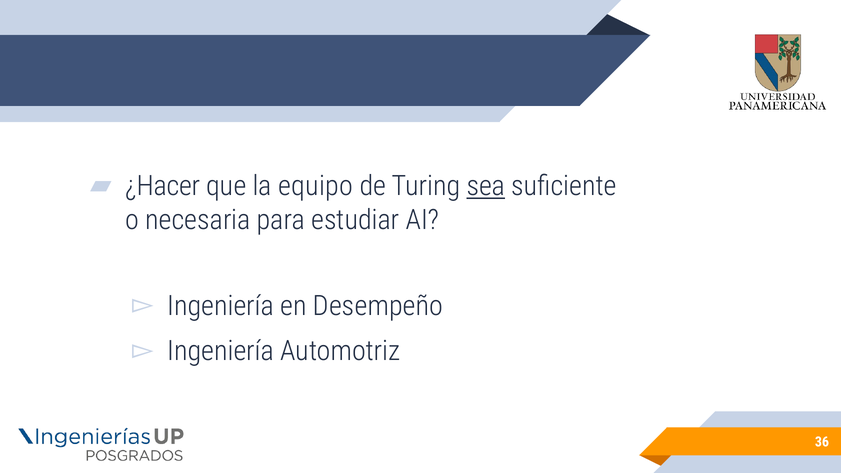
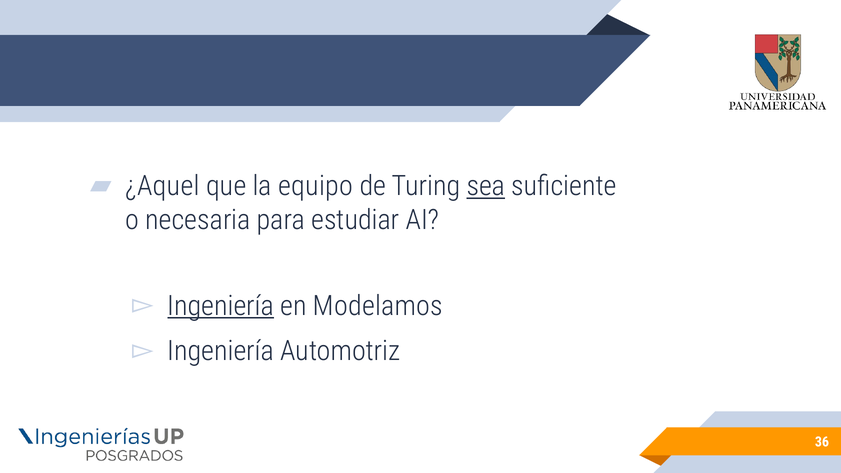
¿Hacer: ¿Hacer -> ¿Aquel
Ingeniería at (221, 306) underline: none -> present
Desempeño: Desempeño -> Modelamos
